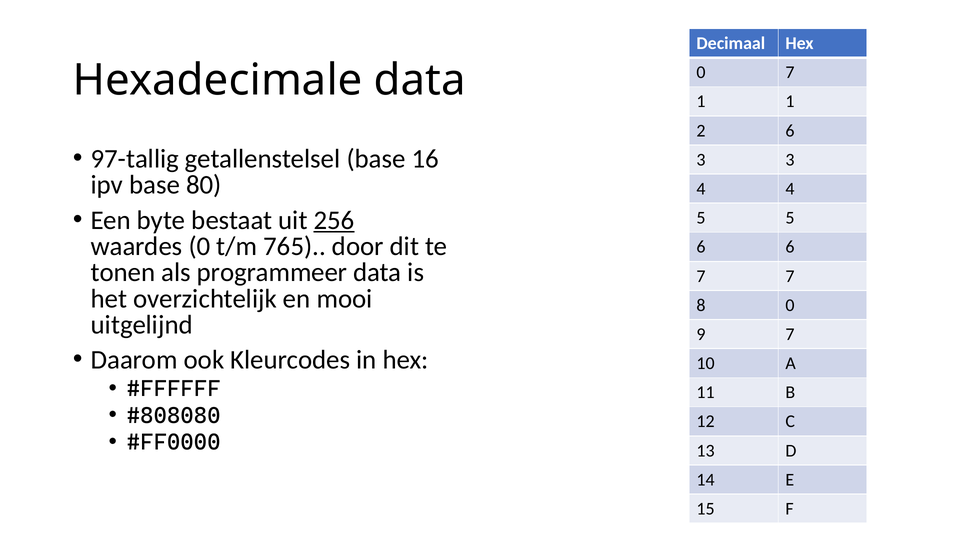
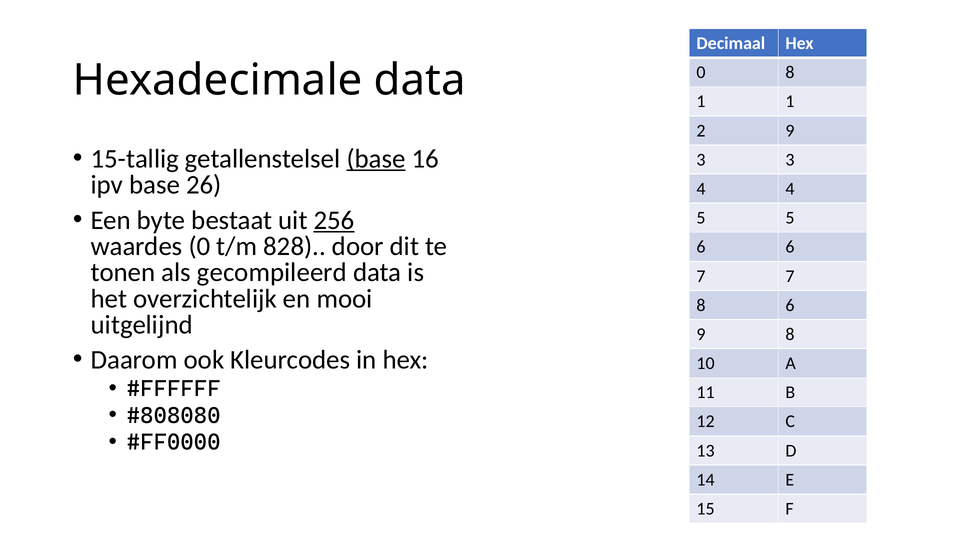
0 7: 7 -> 8
2 6: 6 -> 9
97-tallig: 97-tallig -> 15-tallig
base at (376, 159) underline: none -> present
80: 80 -> 26
765: 765 -> 828
programmeer: programmeer -> gecompileerd
8 0: 0 -> 6
9 7: 7 -> 8
